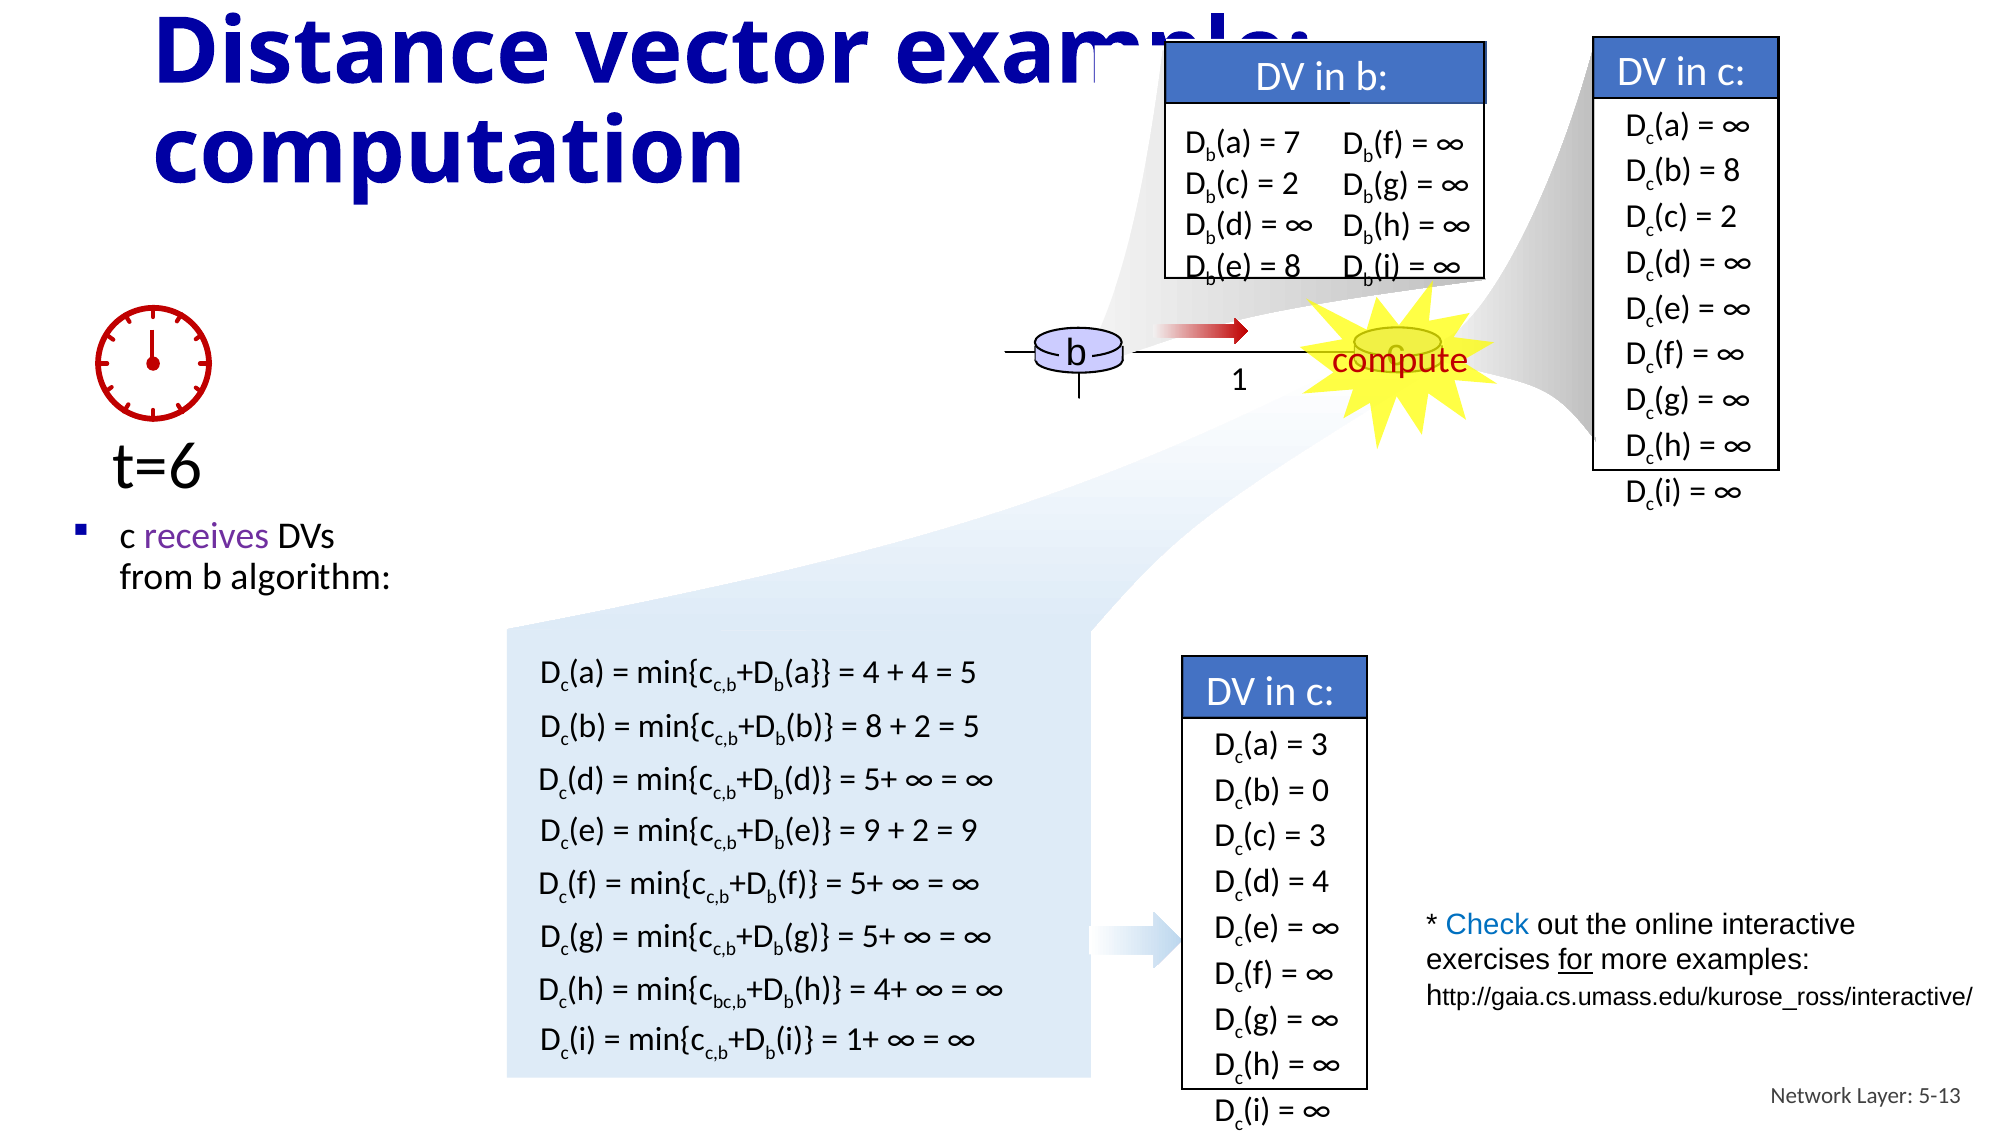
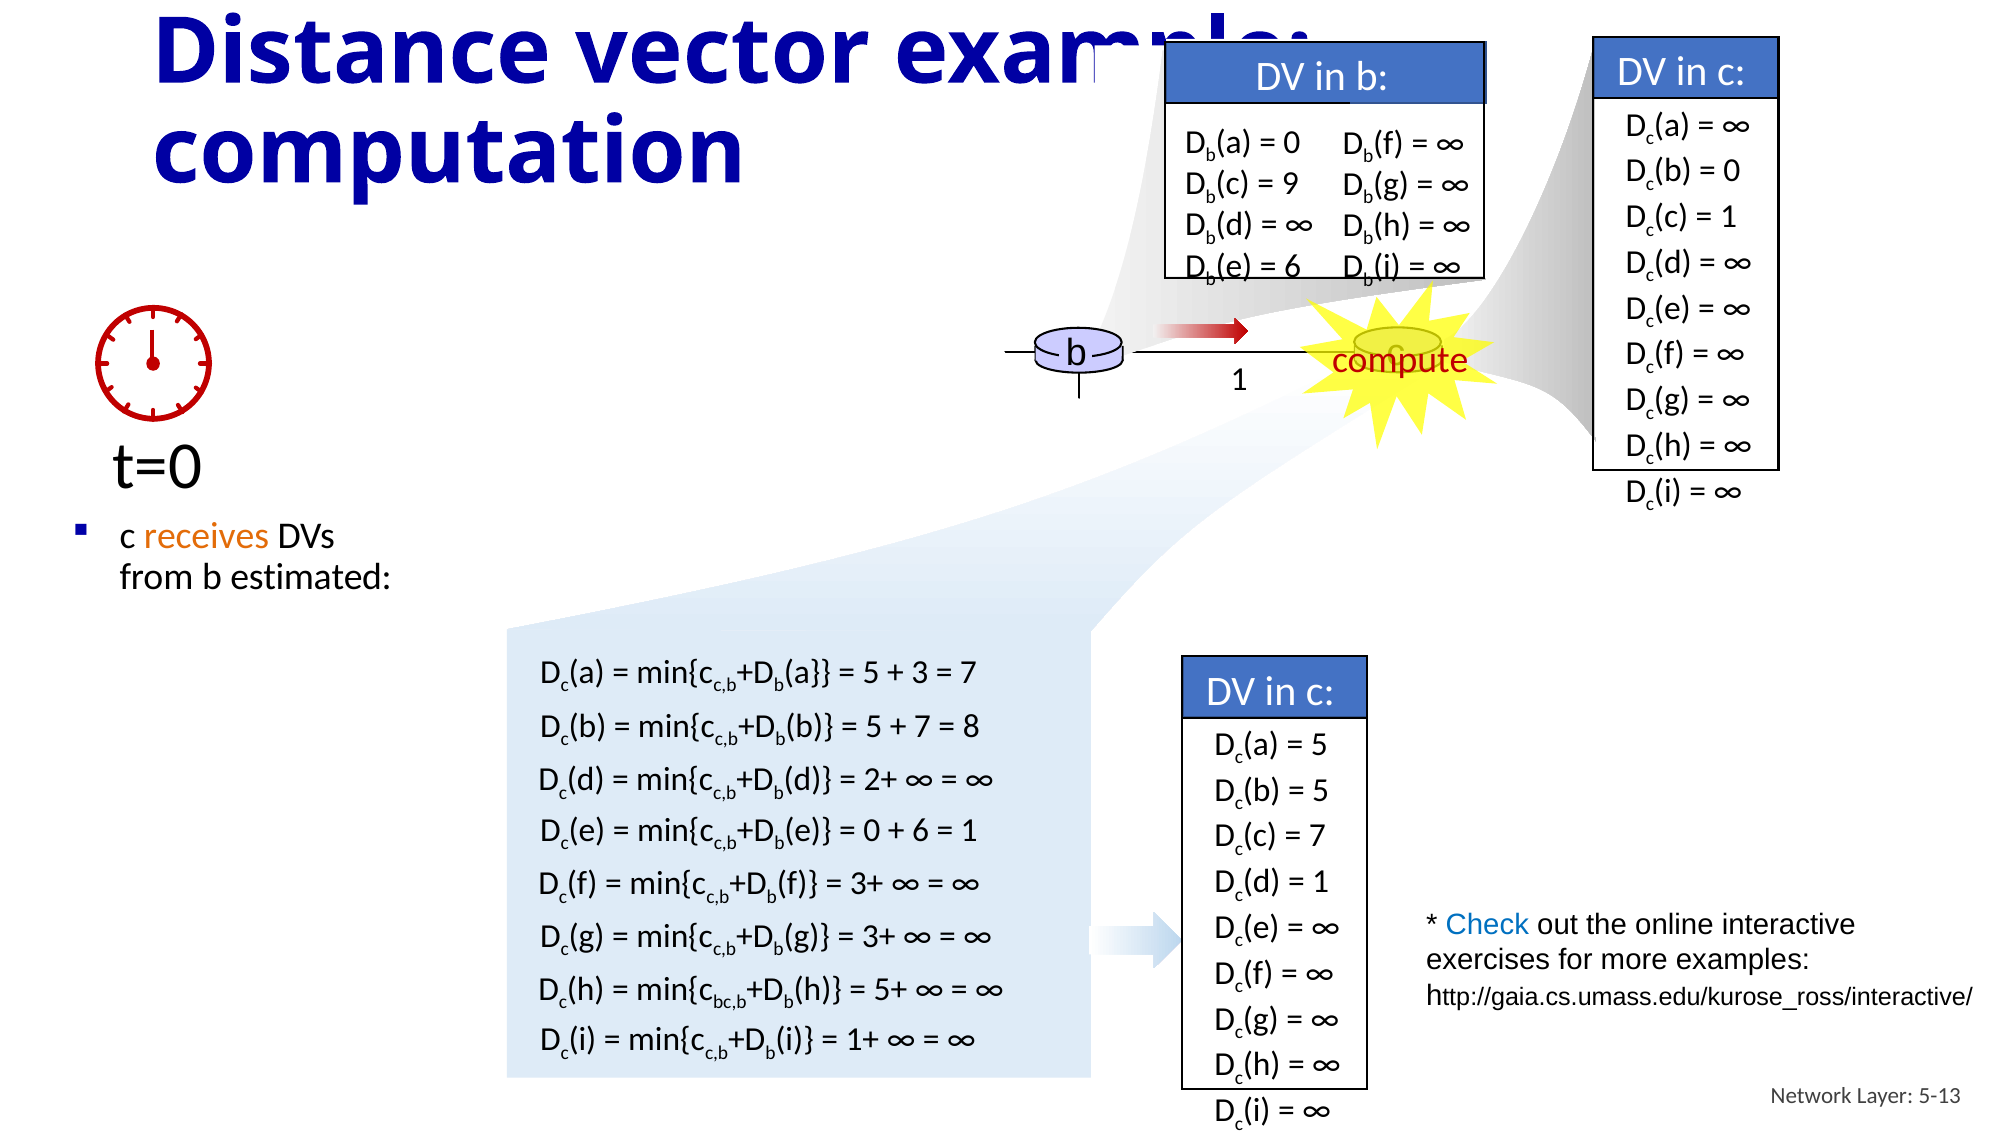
7 at (1292, 142): 7 -> 0
8 at (1732, 171): 8 -> 0
2 at (1290, 184): 2 -> 9
2 at (1729, 217): 2 -> 1
8 at (1293, 266): 8 -> 6
t=6: t=6 -> t=0
receives colour: purple -> orange
algorithm: algorithm -> estimated
4 at (871, 672): 4 -> 5
4 at (920, 672): 4 -> 3
5 at (968, 672): 5 -> 7
8 at (874, 726): 8 -> 5
2 at (922, 726): 2 -> 7
5 at (971, 726): 5 -> 8
3 at (1319, 744): 3 -> 5
5+ at (880, 780): 5+ -> 2+
0 at (1321, 790): 0 -> 5
9 at (872, 830): 9 -> 0
2 at (920, 830): 2 -> 6
9 at (969, 830): 9 -> 1
3 at (1317, 836): 3 -> 7
4 at (1321, 882): 4 -> 1
5+ at (867, 884): 5+ -> 3+
5+ at (879, 936): 5+ -> 3+
for underline: present -> none
4+: 4+ -> 5+
